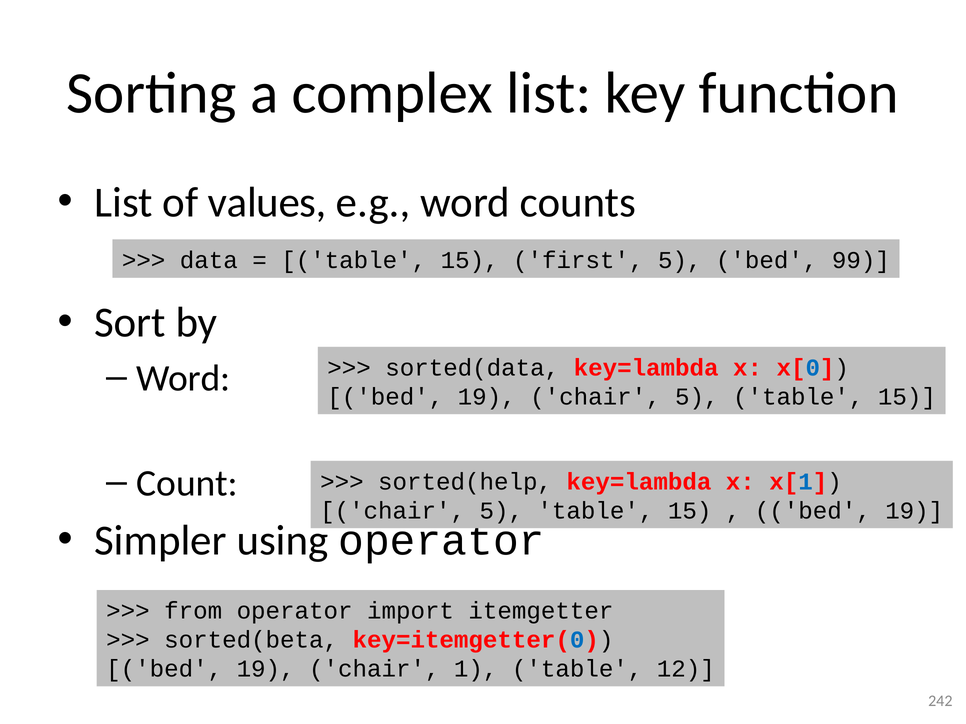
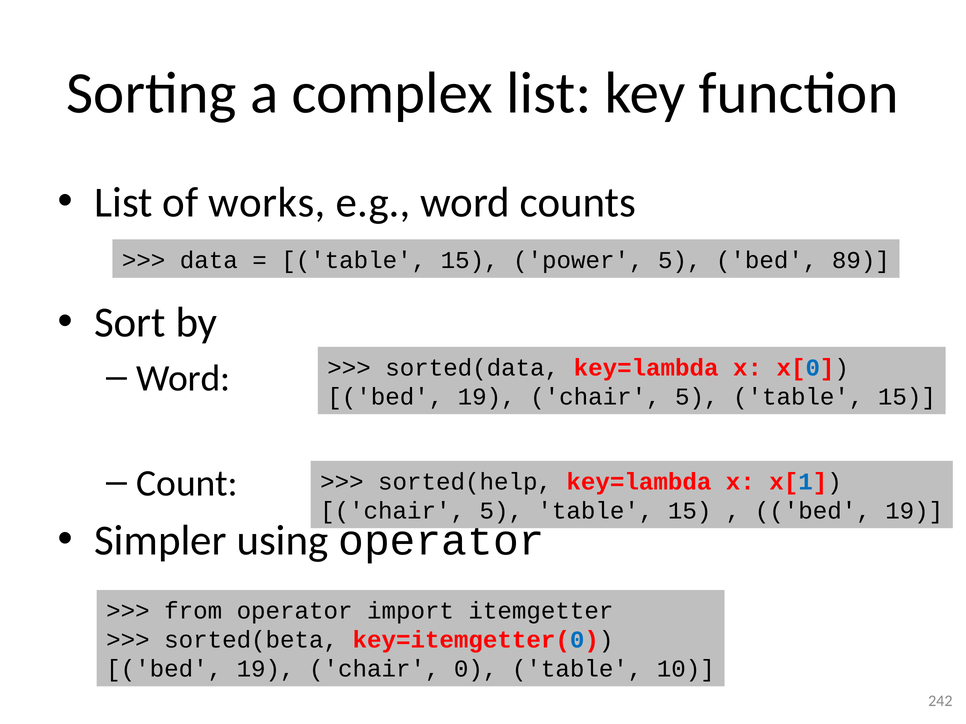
values: values -> works
first: first -> power
99: 99 -> 89
1: 1 -> 0
12: 12 -> 10
